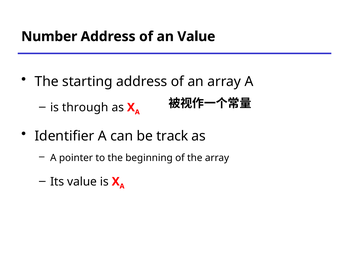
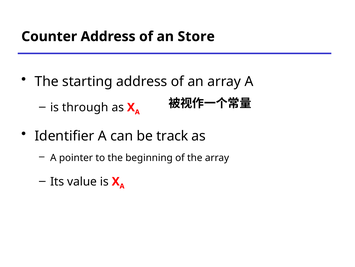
Number: Number -> Counter
an Value: Value -> Store
